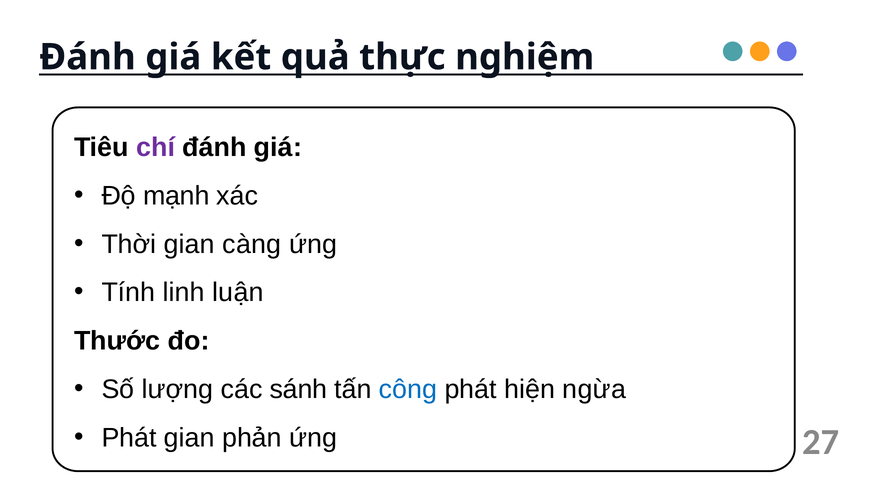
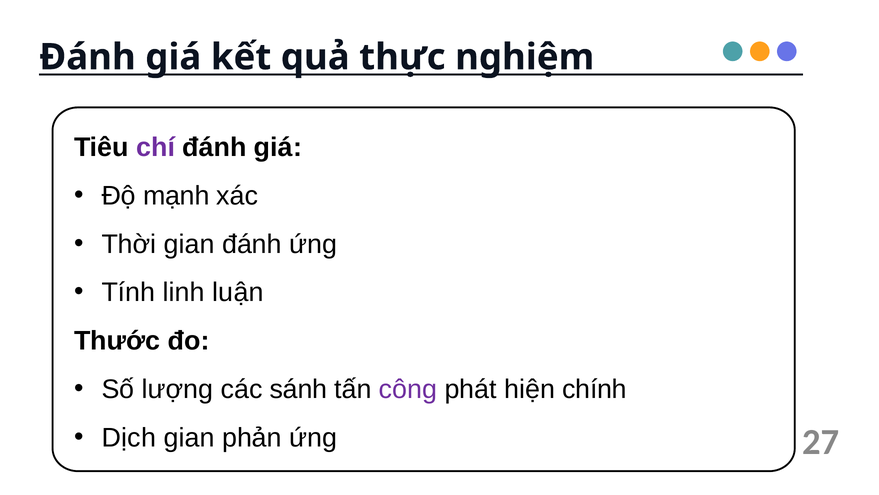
gian càng: càng -> đánh
công colour: blue -> purple
ngừa: ngừa -> chính
Phát at (129, 437): Phát -> Dịch
